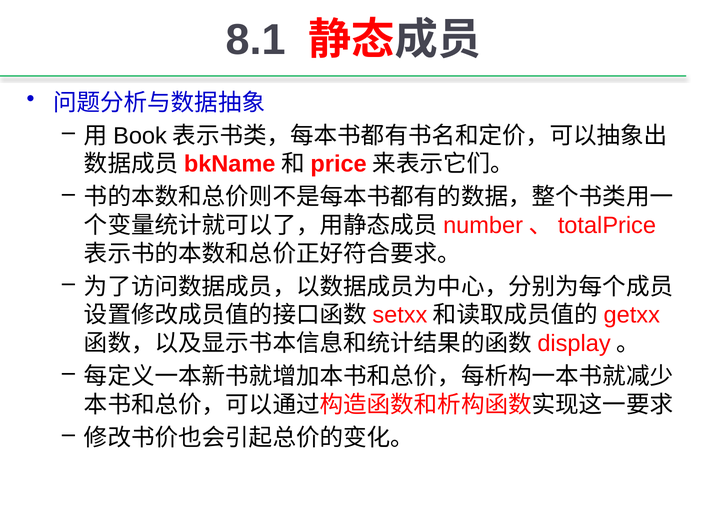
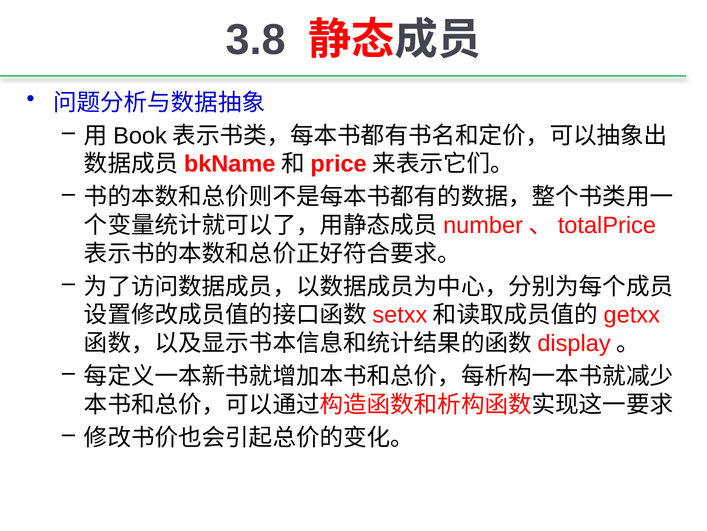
8.1: 8.1 -> 3.8
